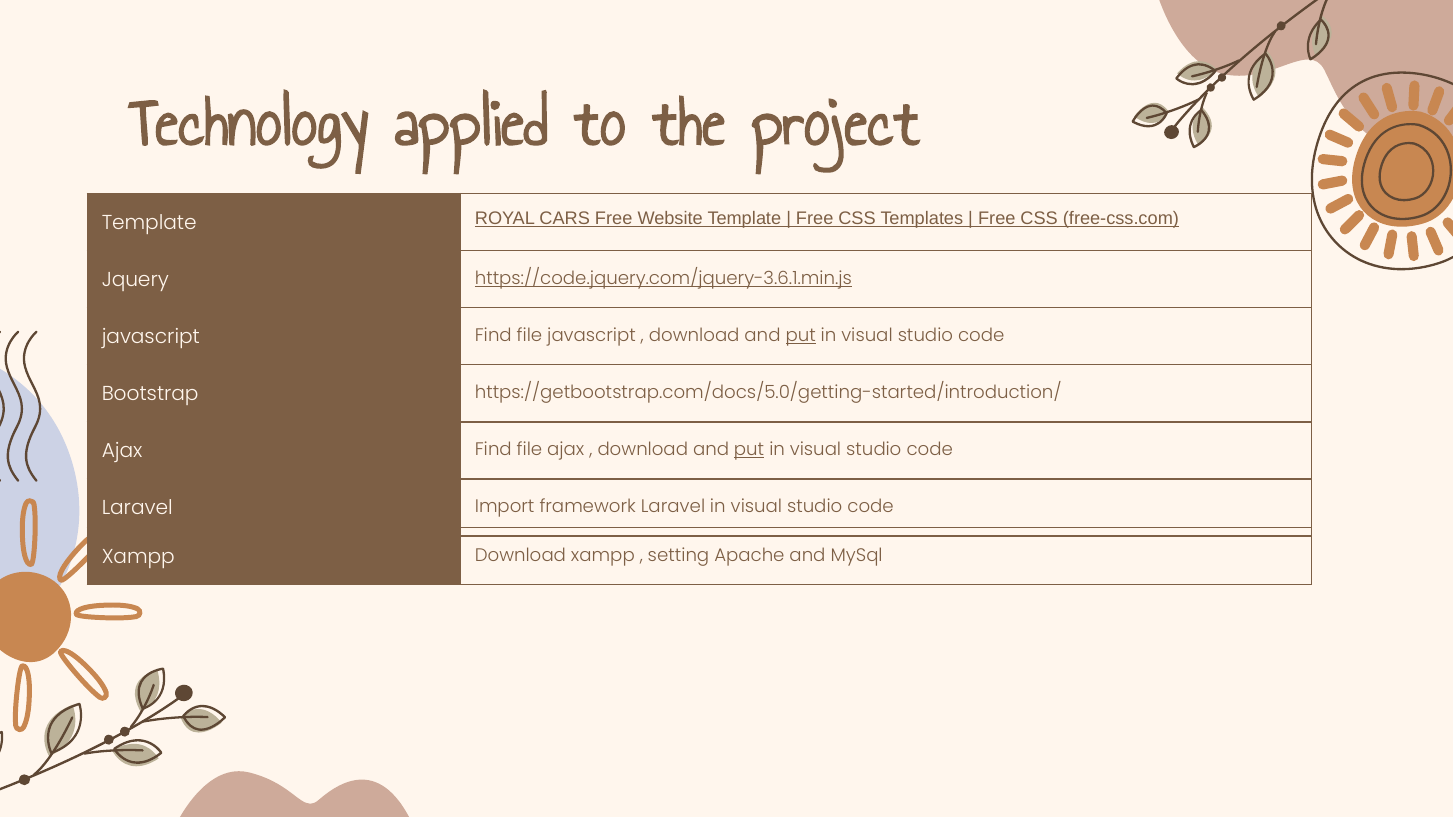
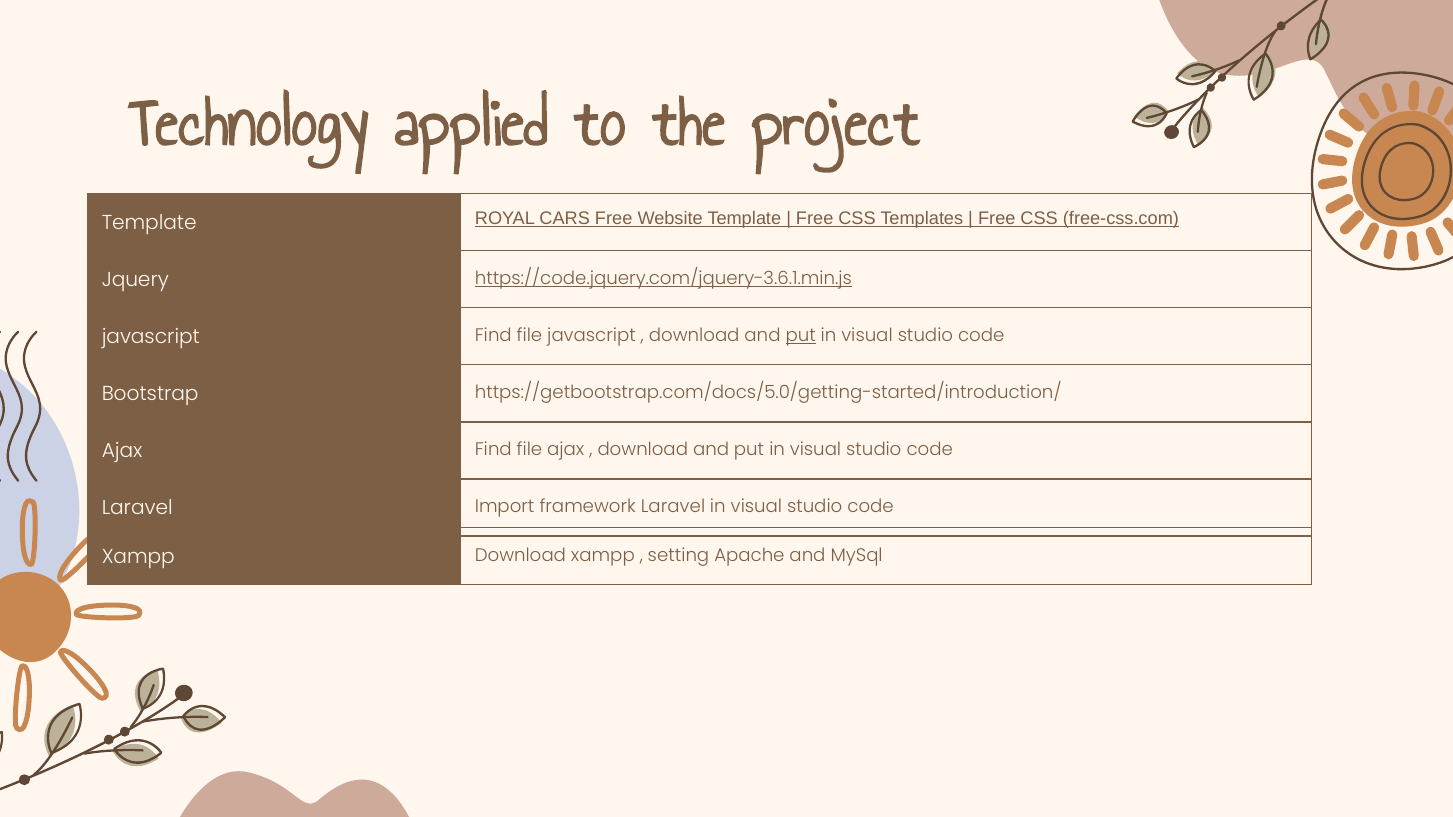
put at (749, 450) underline: present -> none
